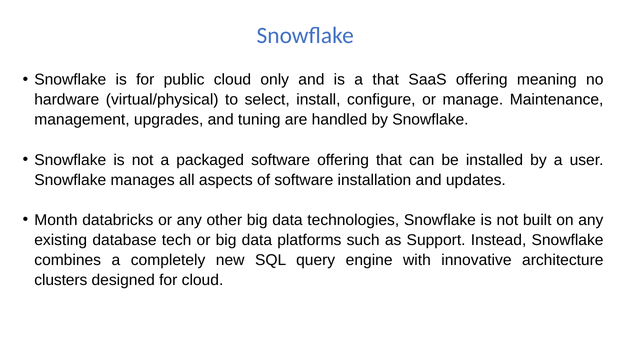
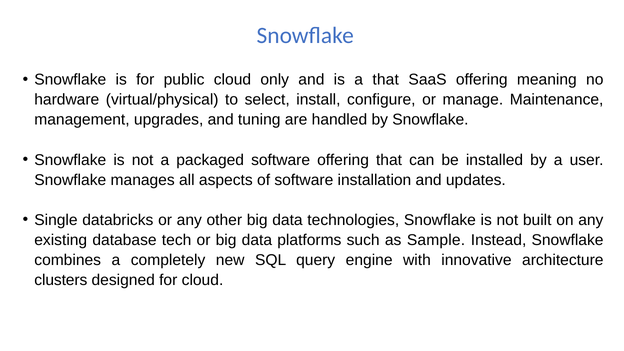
Month: Month -> Single
Support: Support -> Sample
